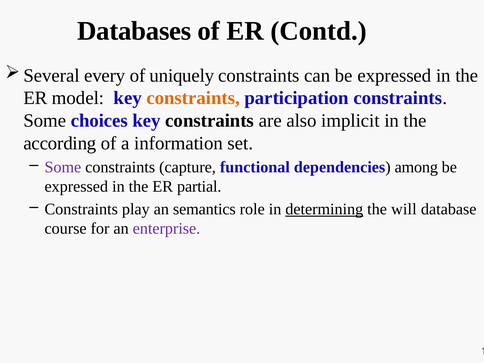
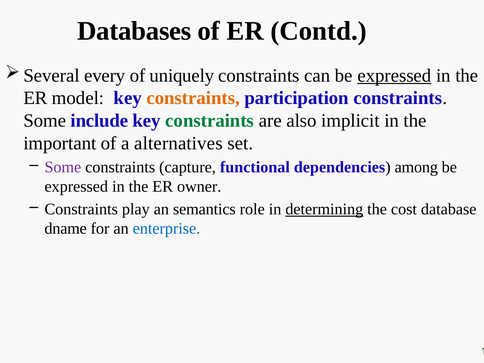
expressed at (394, 75) underline: none -> present
choices: choices -> include
constraints at (210, 121) colour: black -> green
according: according -> important
information: information -> alternatives
partial: partial -> owner
will: will -> cost
course: course -> dname
enterprise colour: purple -> blue
